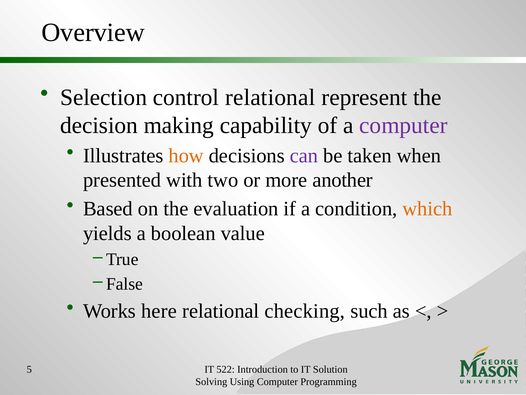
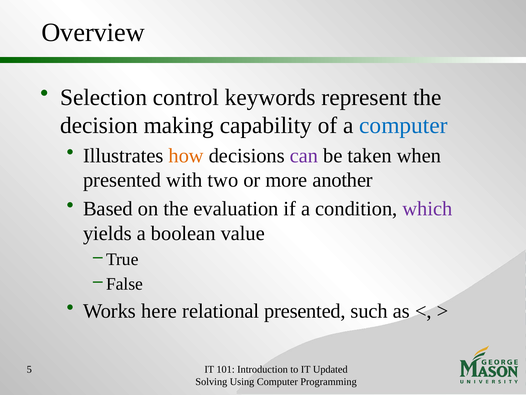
control relational: relational -> keywords
computer at (403, 125) colour: purple -> blue
which colour: orange -> purple
relational checking: checking -> presented
522: 522 -> 101
Solution: Solution -> Updated
